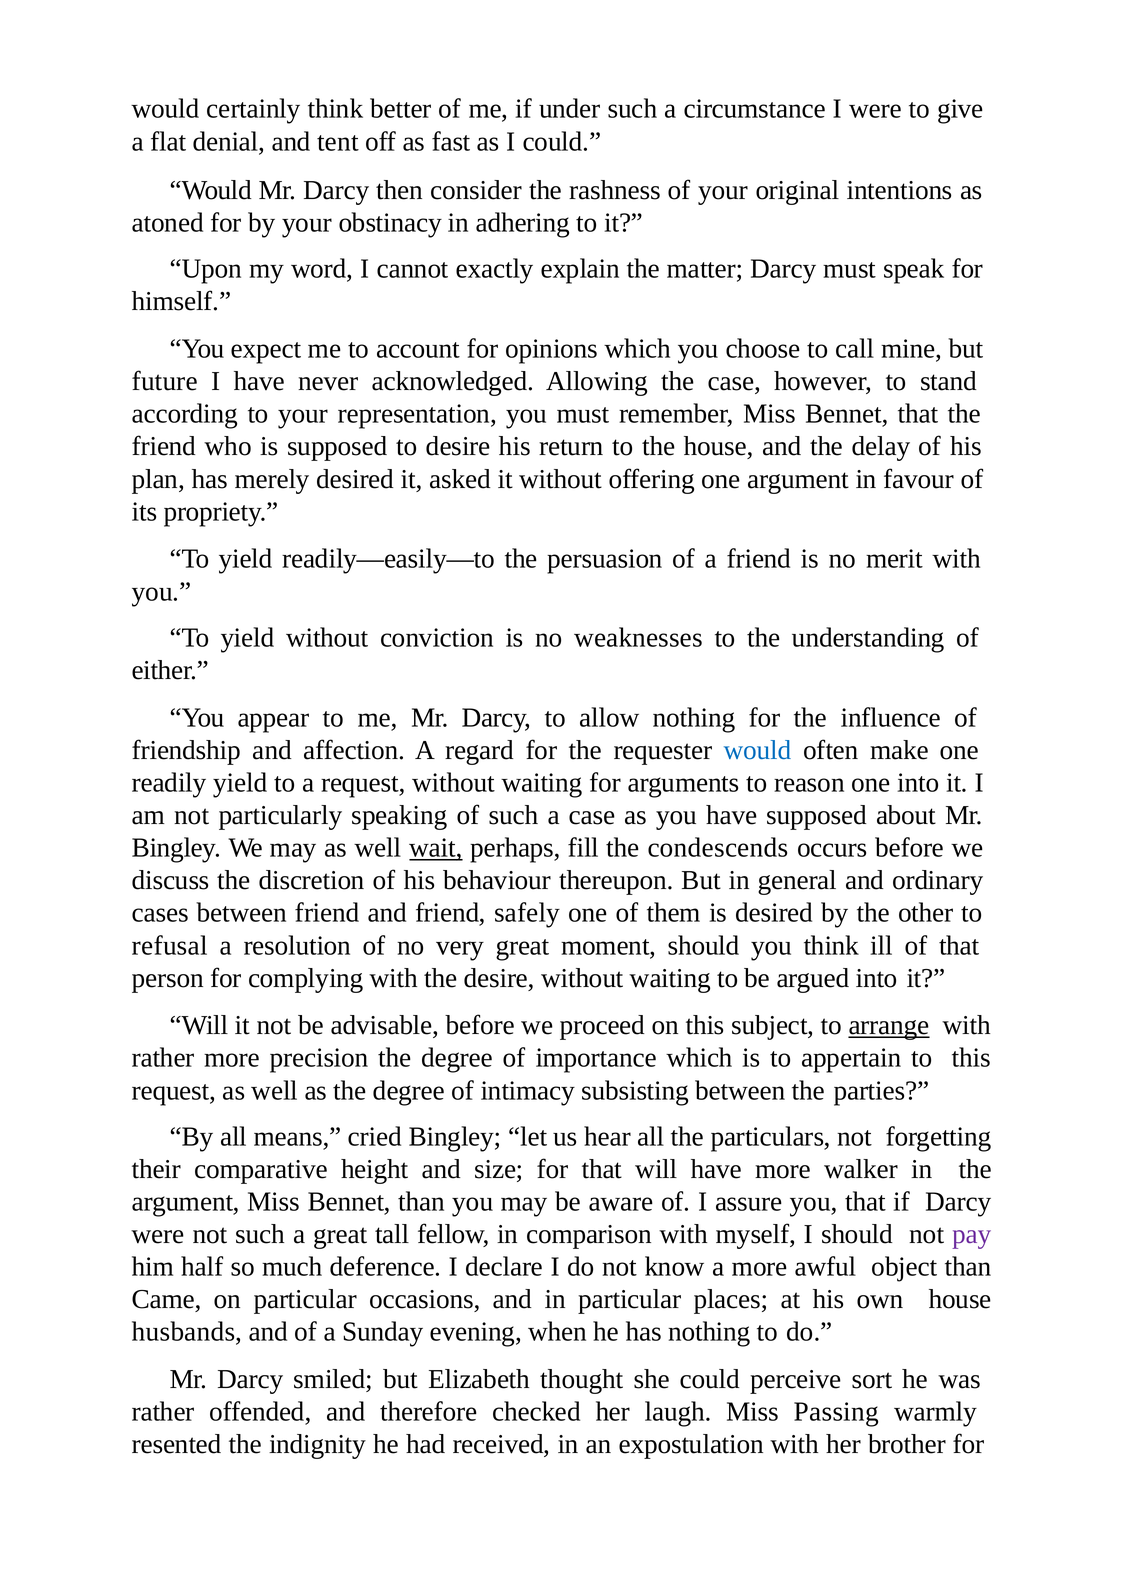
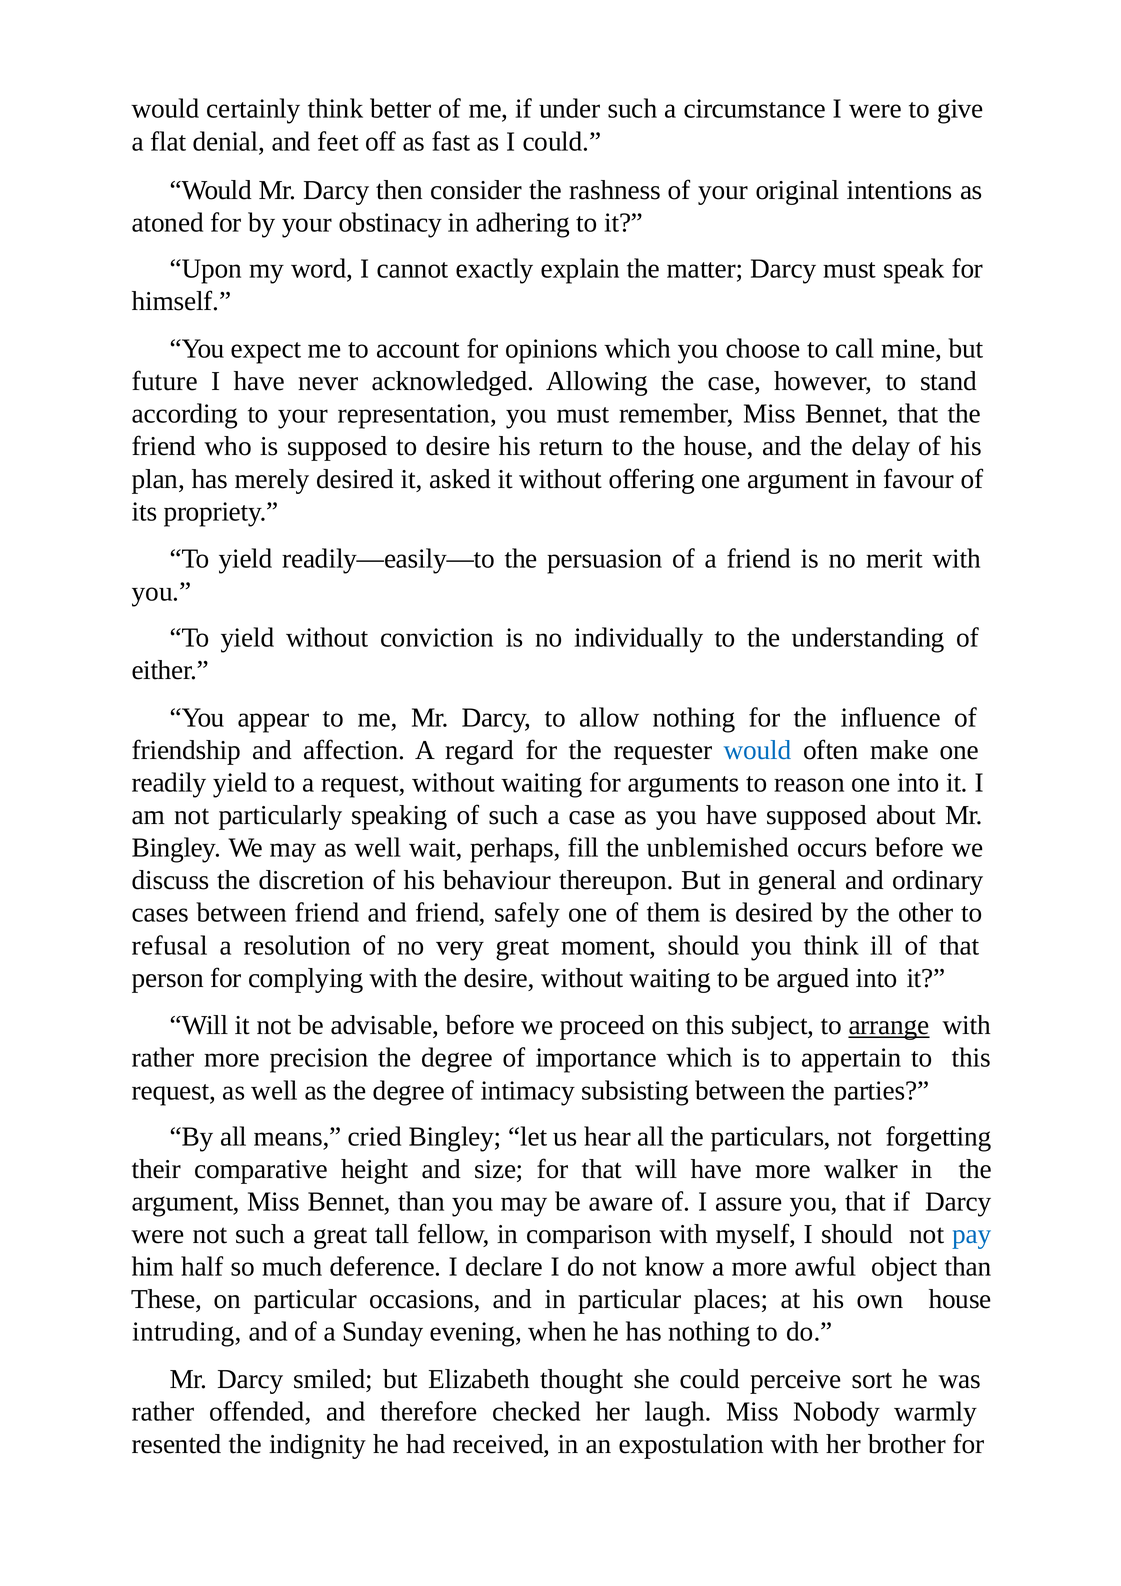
tent: tent -> feet
weaknesses: weaknesses -> individually
wait underline: present -> none
condescends: condescends -> unblemished
pay colour: purple -> blue
Came: Came -> These
husbands: husbands -> intruding
Passing: Passing -> Nobody
